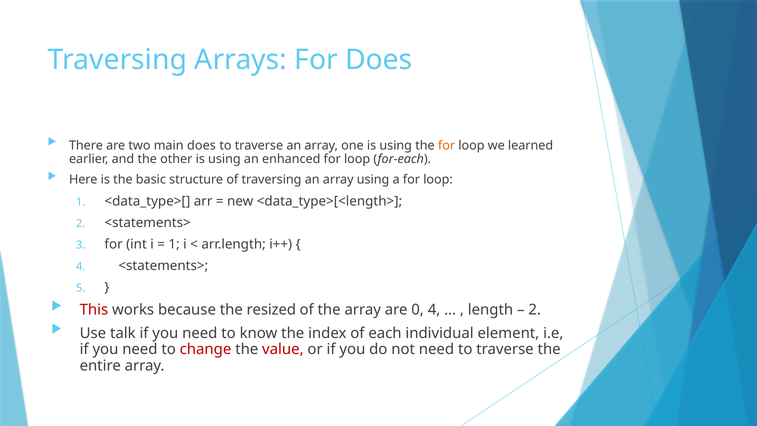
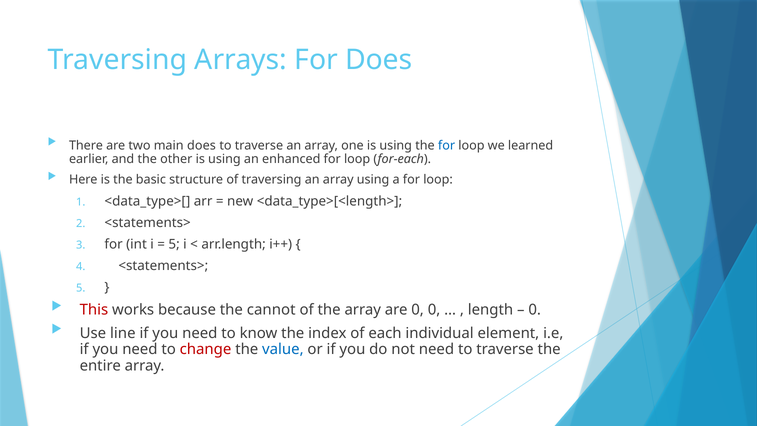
for at (447, 145) colour: orange -> blue
1 at (174, 244): 1 -> 5
resized: resized -> cannot
0 4: 4 -> 0
2 at (535, 310): 2 -> 0
talk: talk -> line
value colour: red -> blue
